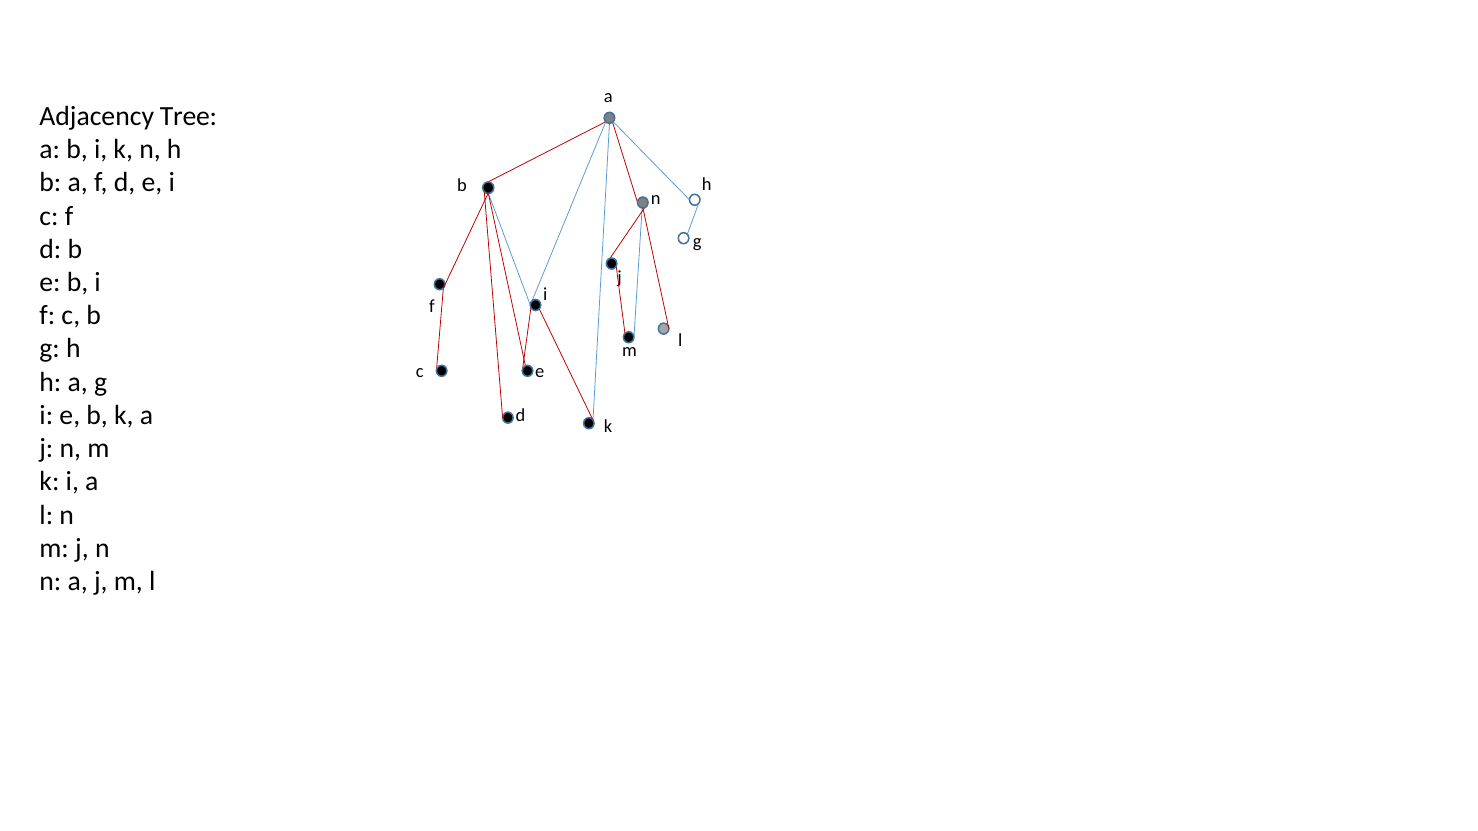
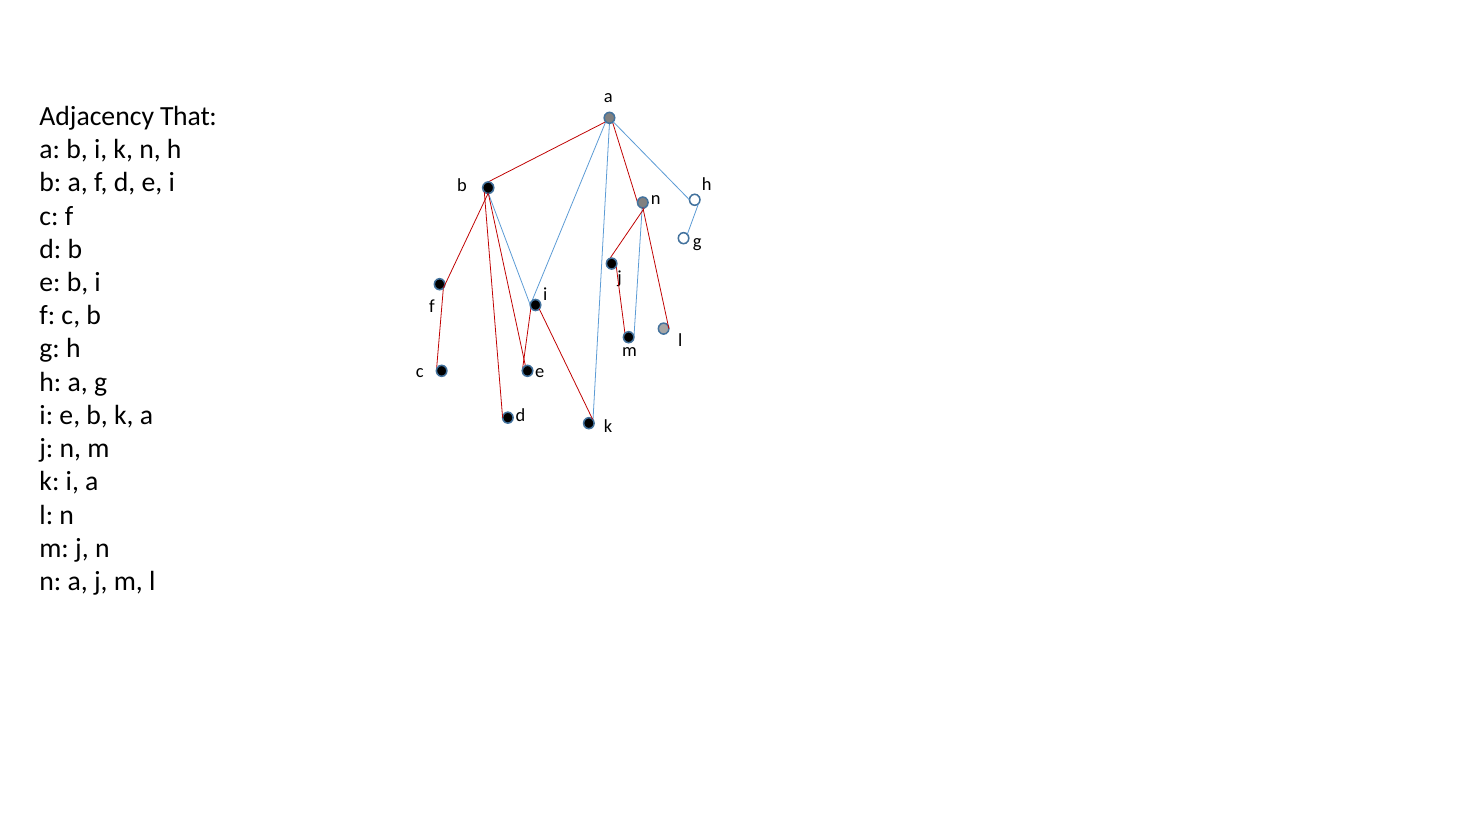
Tree: Tree -> That
